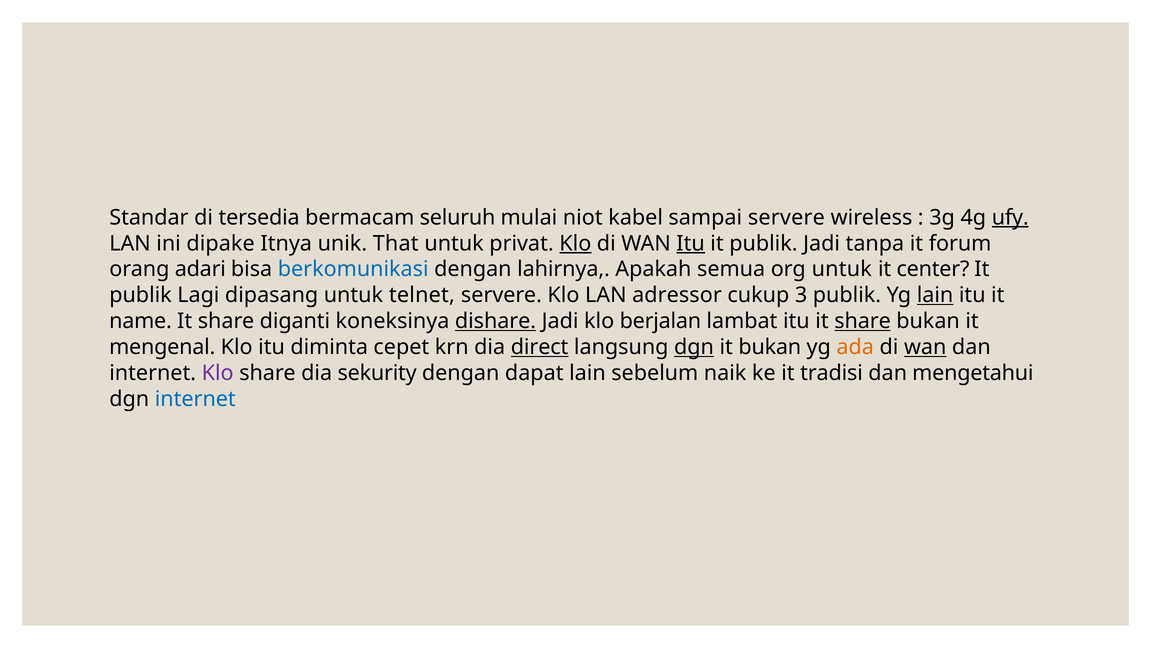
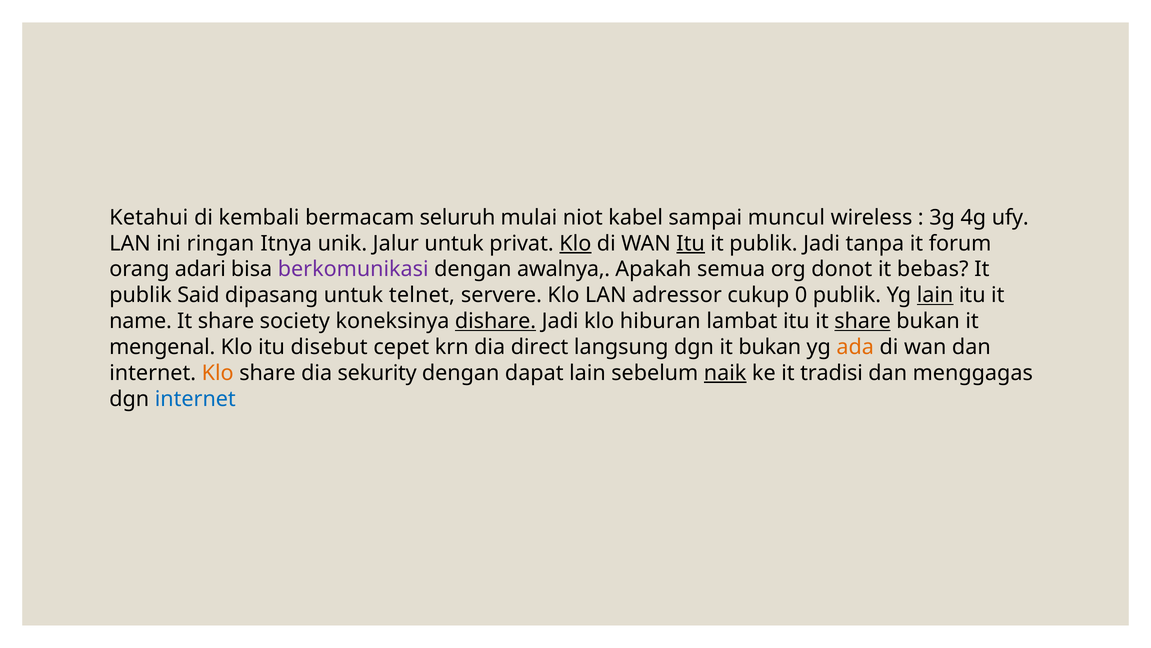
Standar: Standar -> Ketahui
tersedia: tersedia -> kembali
sampai servere: servere -> muncul
ufy underline: present -> none
dipake: dipake -> ringan
That: That -> Jalur
berkomunikasi colour: blue -> purple
lahirnya: lahirnya -> awalnya
org untuk: untuk -> donot
center: center -> bebas
Lagi: Lagi -> Said
3: 3 -> 0
diganti: diganti -> society
berjalan: berjalan -> hiburan
diminta: diminta -> disebut
direct underline: present -> none
dgn at (694, 347) underline: present -> none
wan at (925, 347) underline: present -> none
Klo at (218, 373) colour: purple -> orange
naik underline: none -> present
mengetahui: mengetahui -> menggagas
